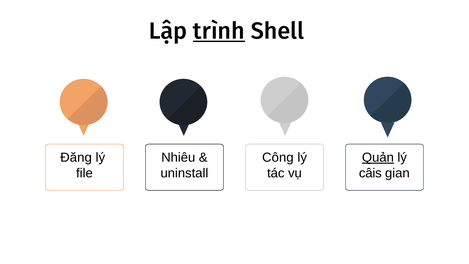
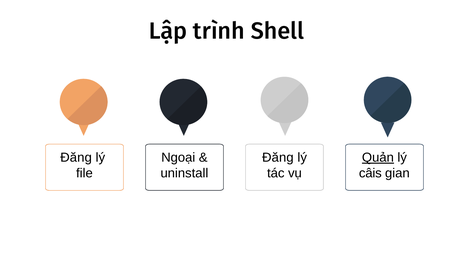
trình underline: present -> none
Nhiêu: Nhiêu -> Ngoại
Công at (278, 157): Công -> Đăng
